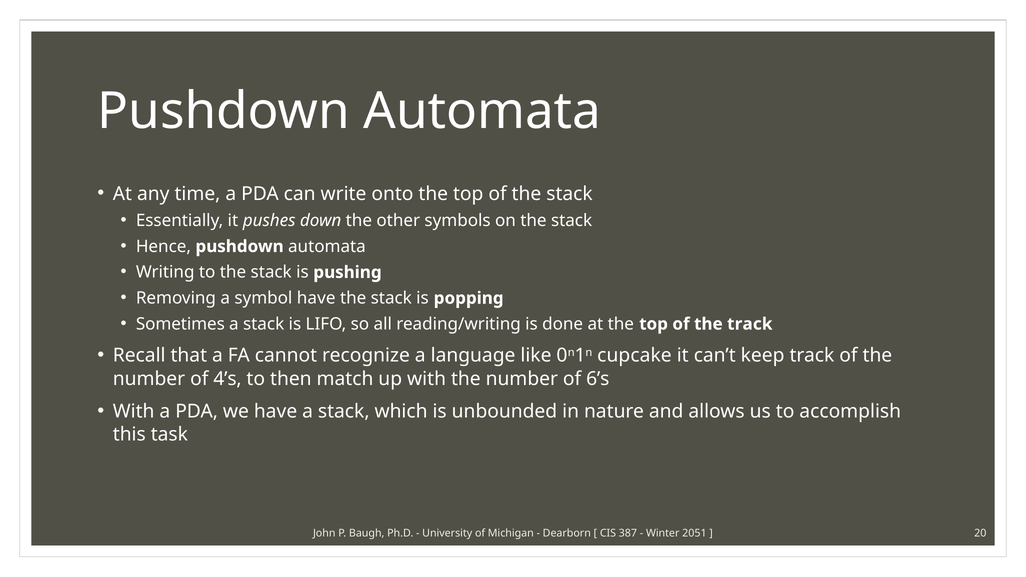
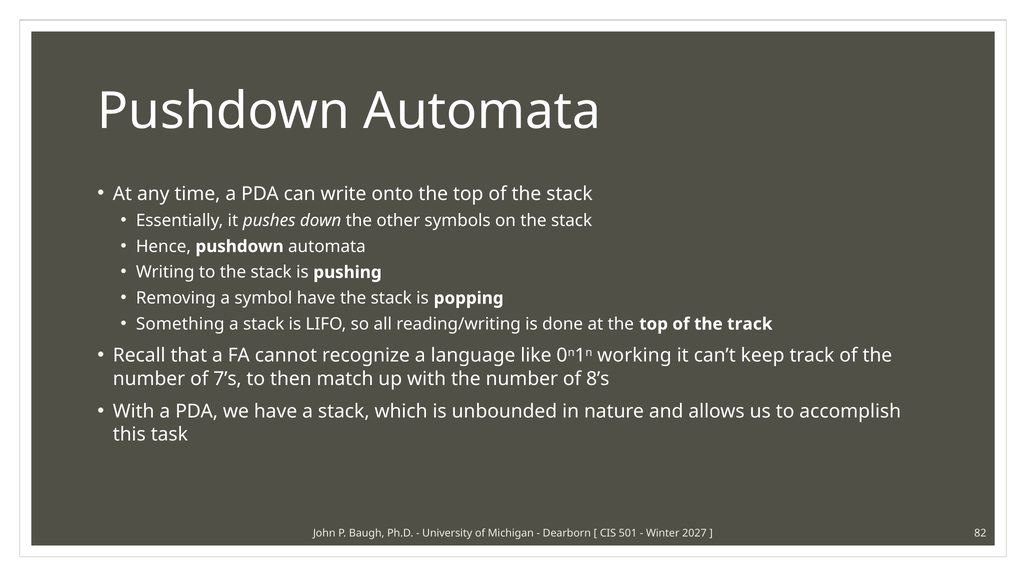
Sometimes: Sometimes -> Something
cupcake: cupcake -> working
4’s: 4’s -> 7’s
6’s: 6’s -> 8’s
387: 387 -> 501
2051: 2051 -> 2027
20: 20 -> 82
